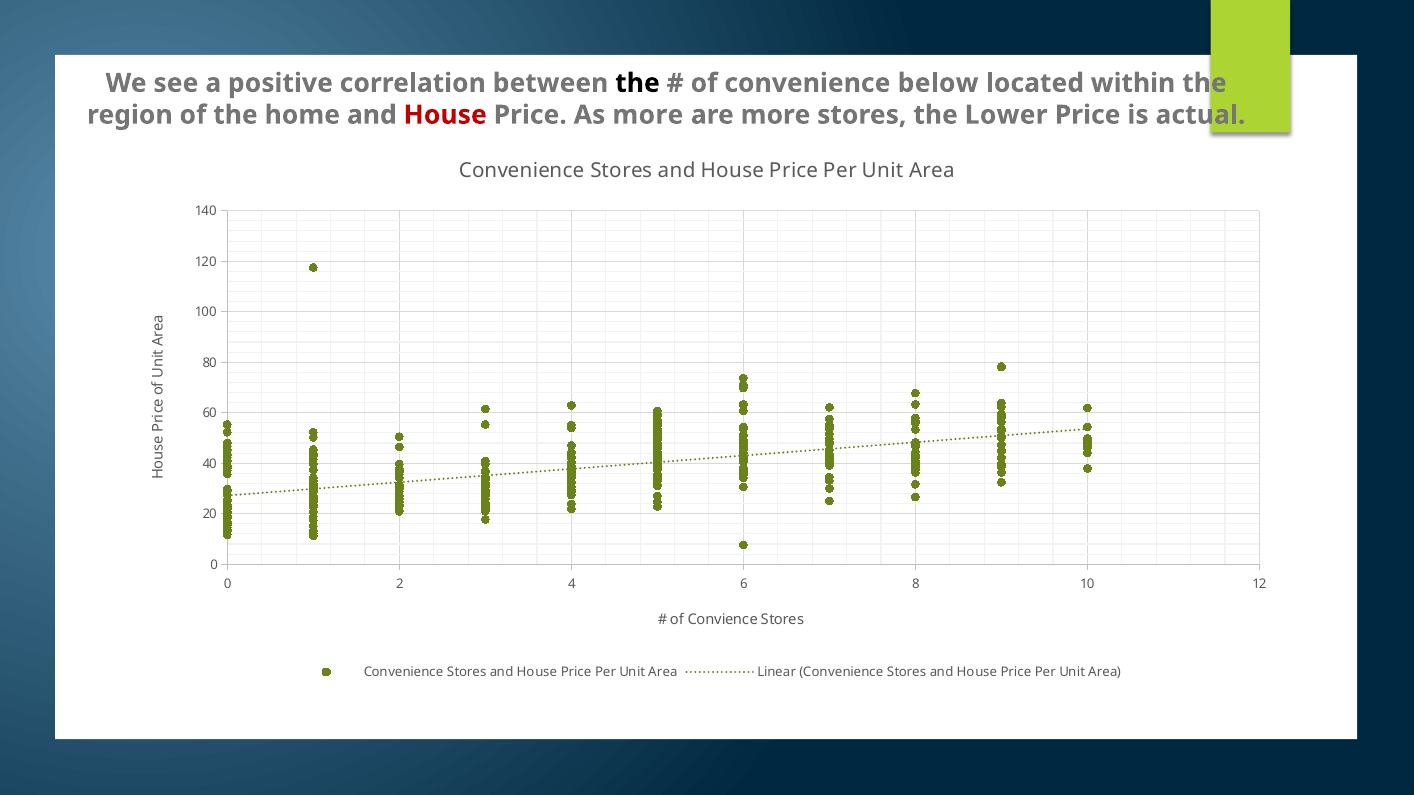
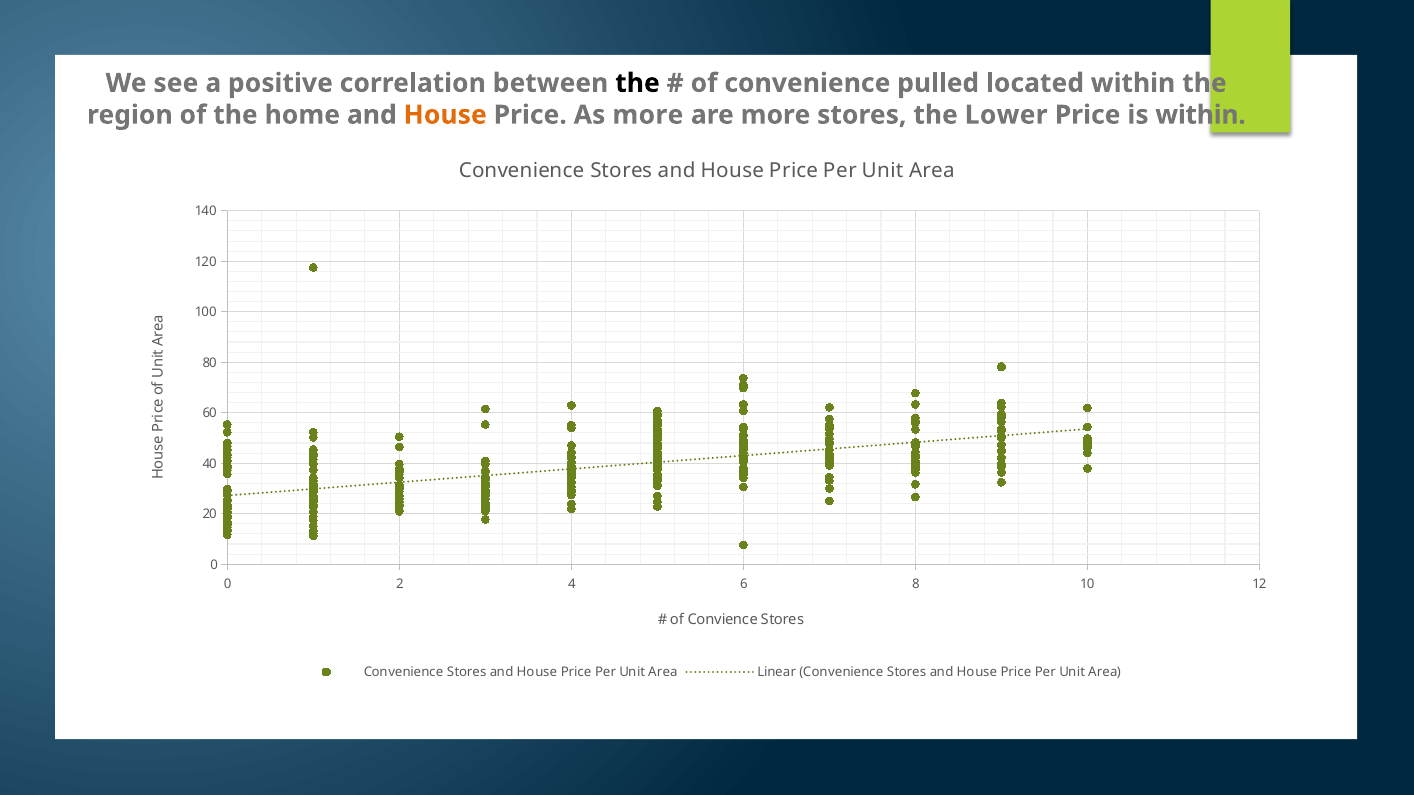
below: below -> pulled
House at (445, 115) colour: red -> orange
is actual: actual -> within
